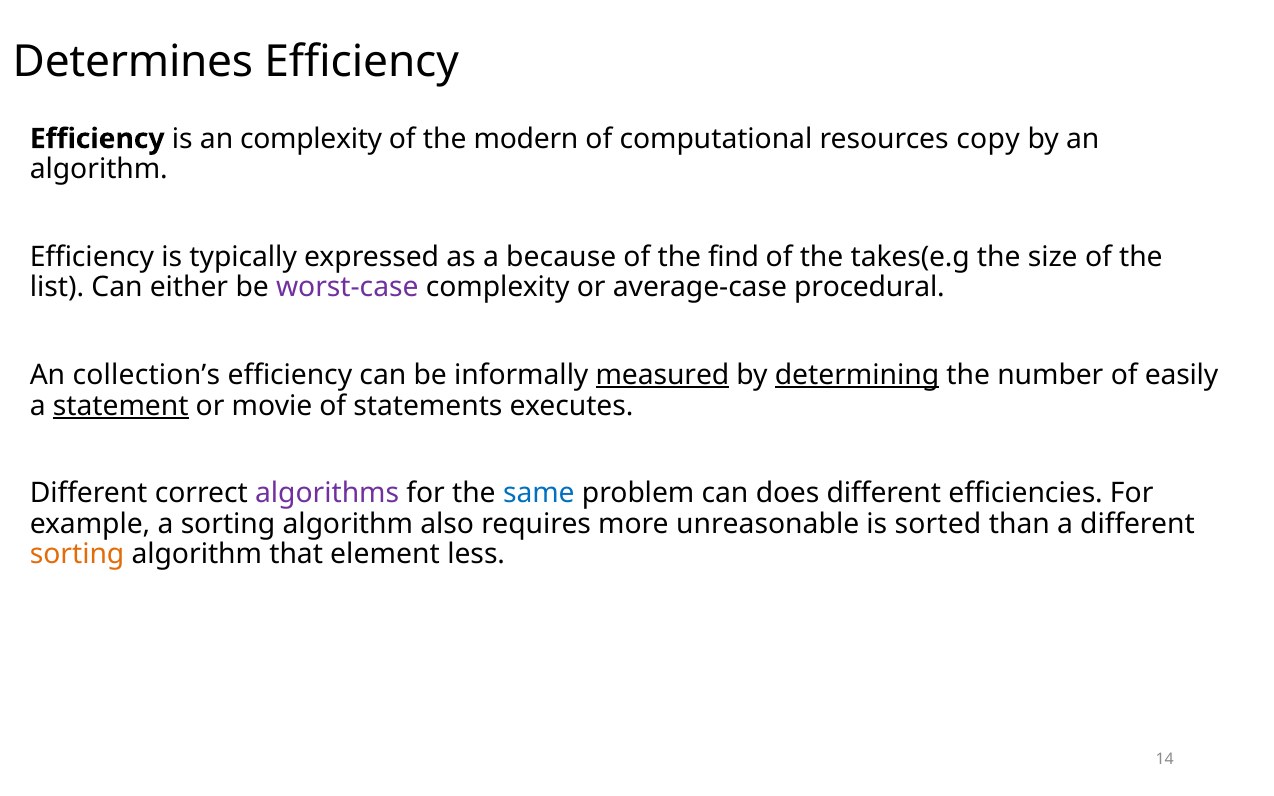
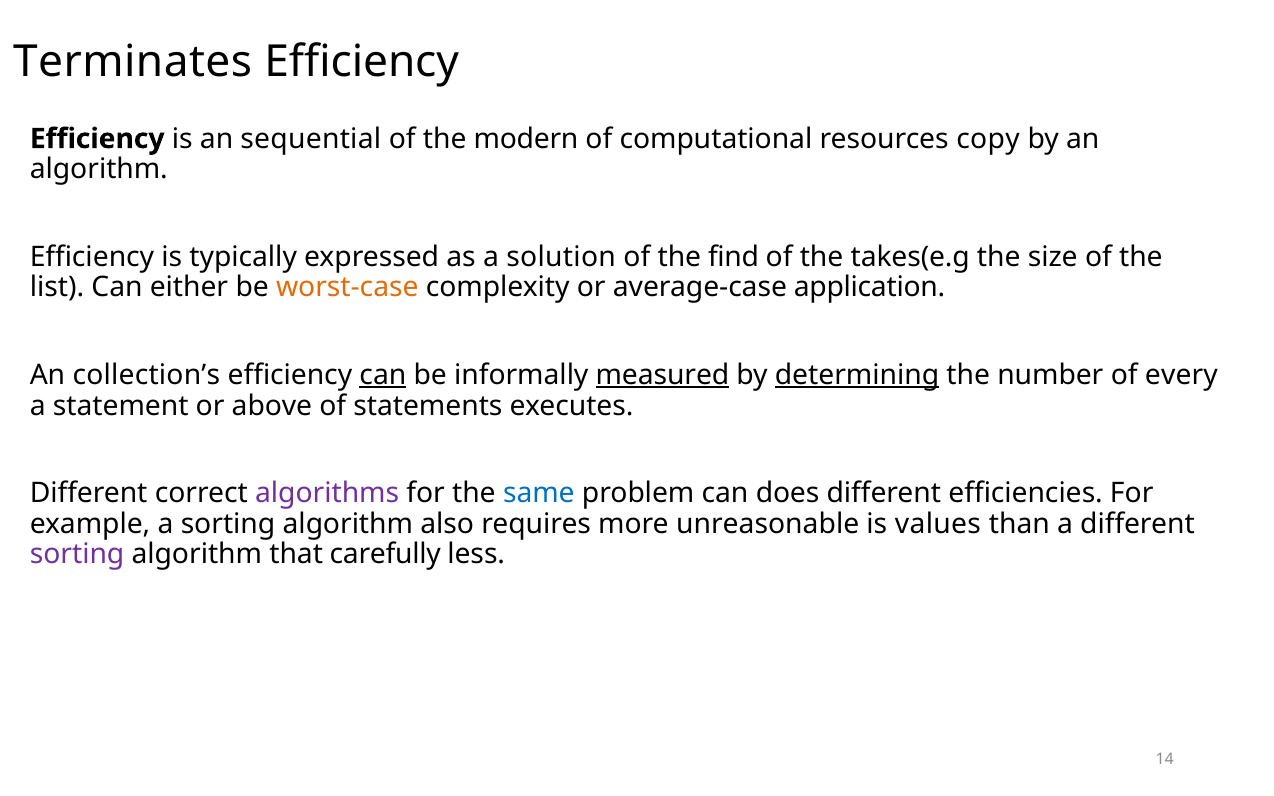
Determines: Determines -> Terminates
an complexity: complexity -> sequential
because: because -> solution
worst-case colour: purple -> orange
procedural: procedural -> application
can at (383, 375) underline: none -> present
easily: easily -> every
statement underline: present -> none
movie: movie -> above
sorted: sorted -> values
sorting at (77, 555) colour: orange -> purple
element: element -> carefully
